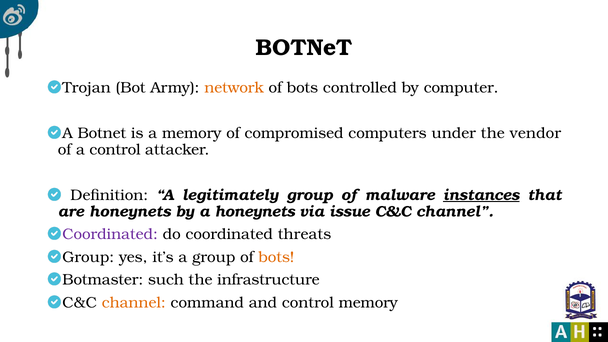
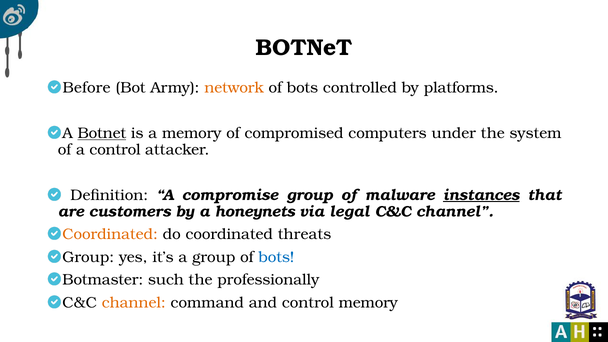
Trojan: Trojan -> Before
computer: computer -> platforms
Botnet at (102, 133) underline: none -> present
vendor: vendor -> system
legitimately: legitimately -> compromise
are honeynets: honeynets -> customers
issue: issue -> legal
Coordinated at (110, 234) colour: purple -> orange
bots at (276, 257) colour: orange -> blue
infrastructure: infrastructure -> professionally
